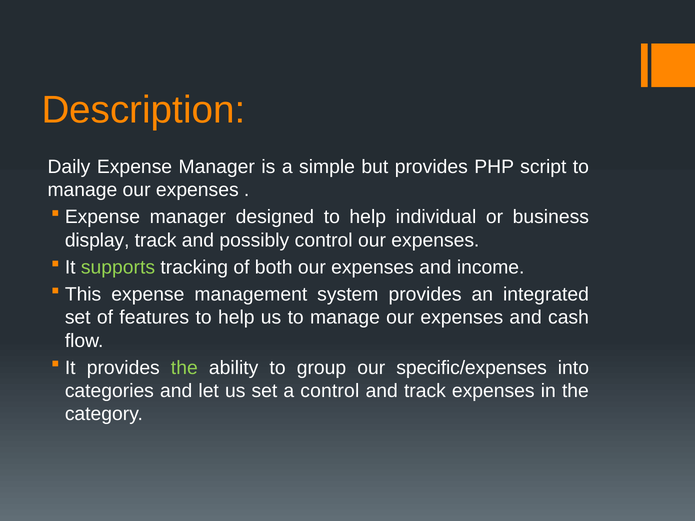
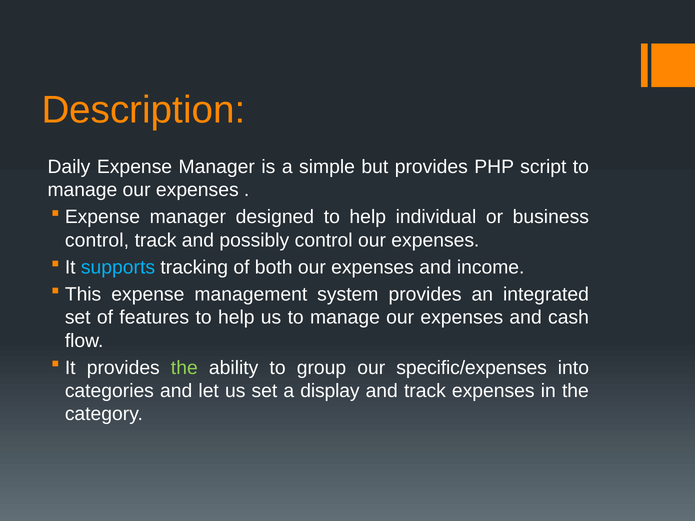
display at (97, 240): display -> control
supports colour: light green -> light blue
a control: control -> display
